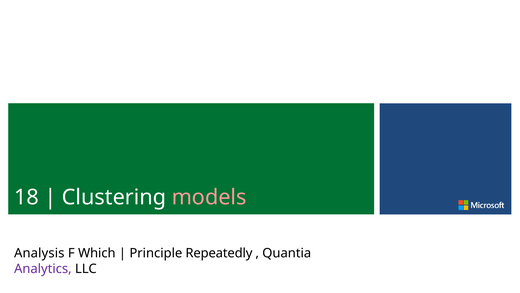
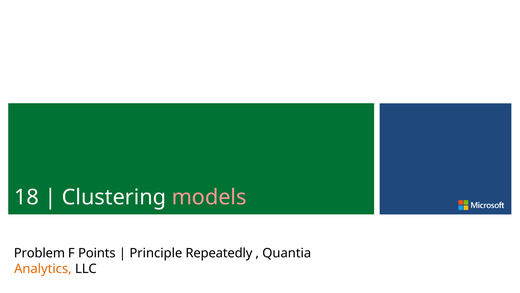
Analysis: Analysis -> Problem
Which: Which -> Points
Analytics colour: purple -> orange
